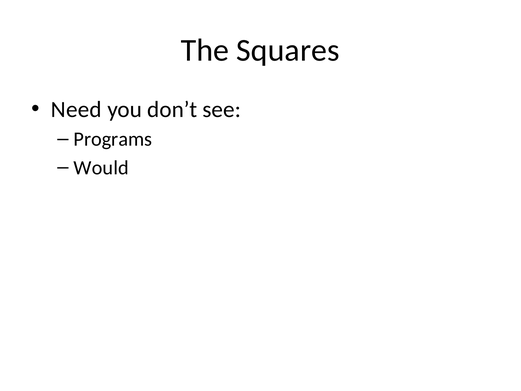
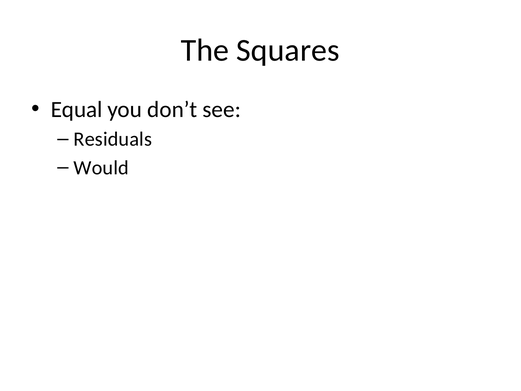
Need: Need -> Equal
Programs: Programs -> Residuals
